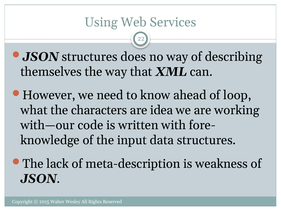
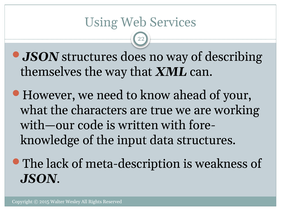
loop: loop -> your
idea: idea -> true
